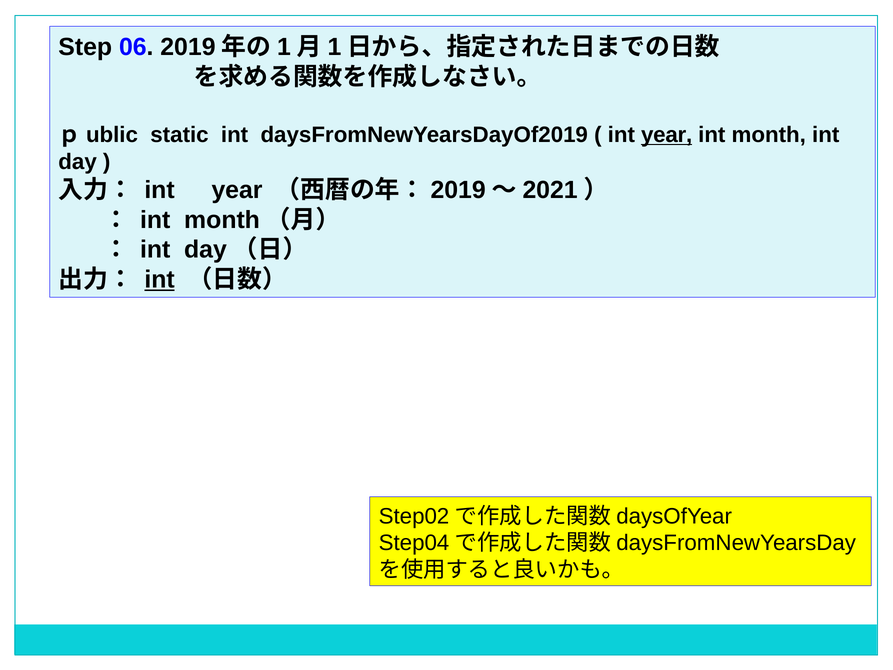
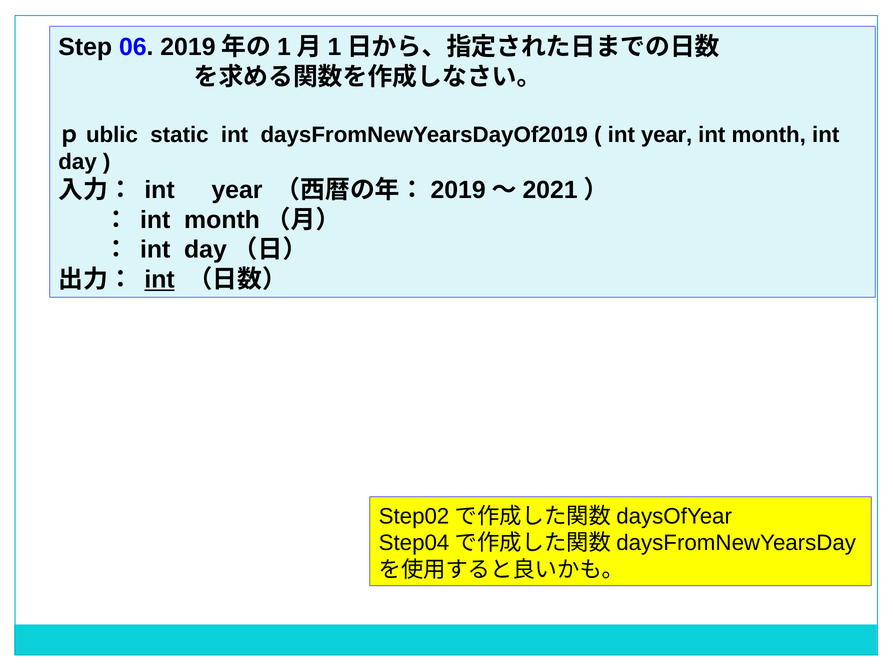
year at (667, 135) underline: present -> none
